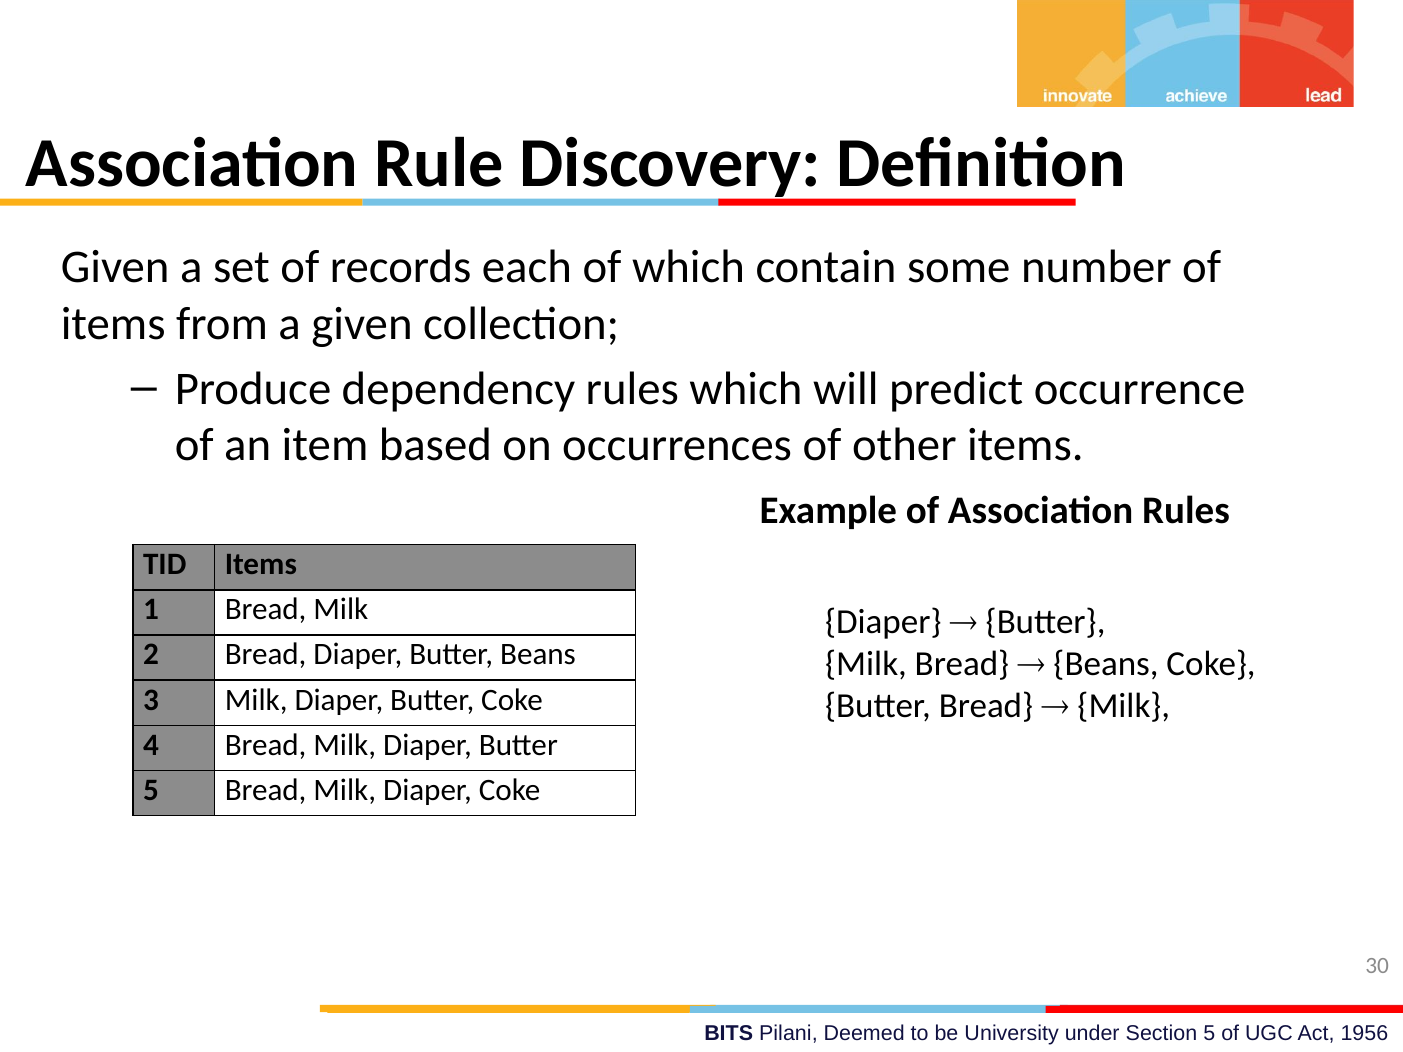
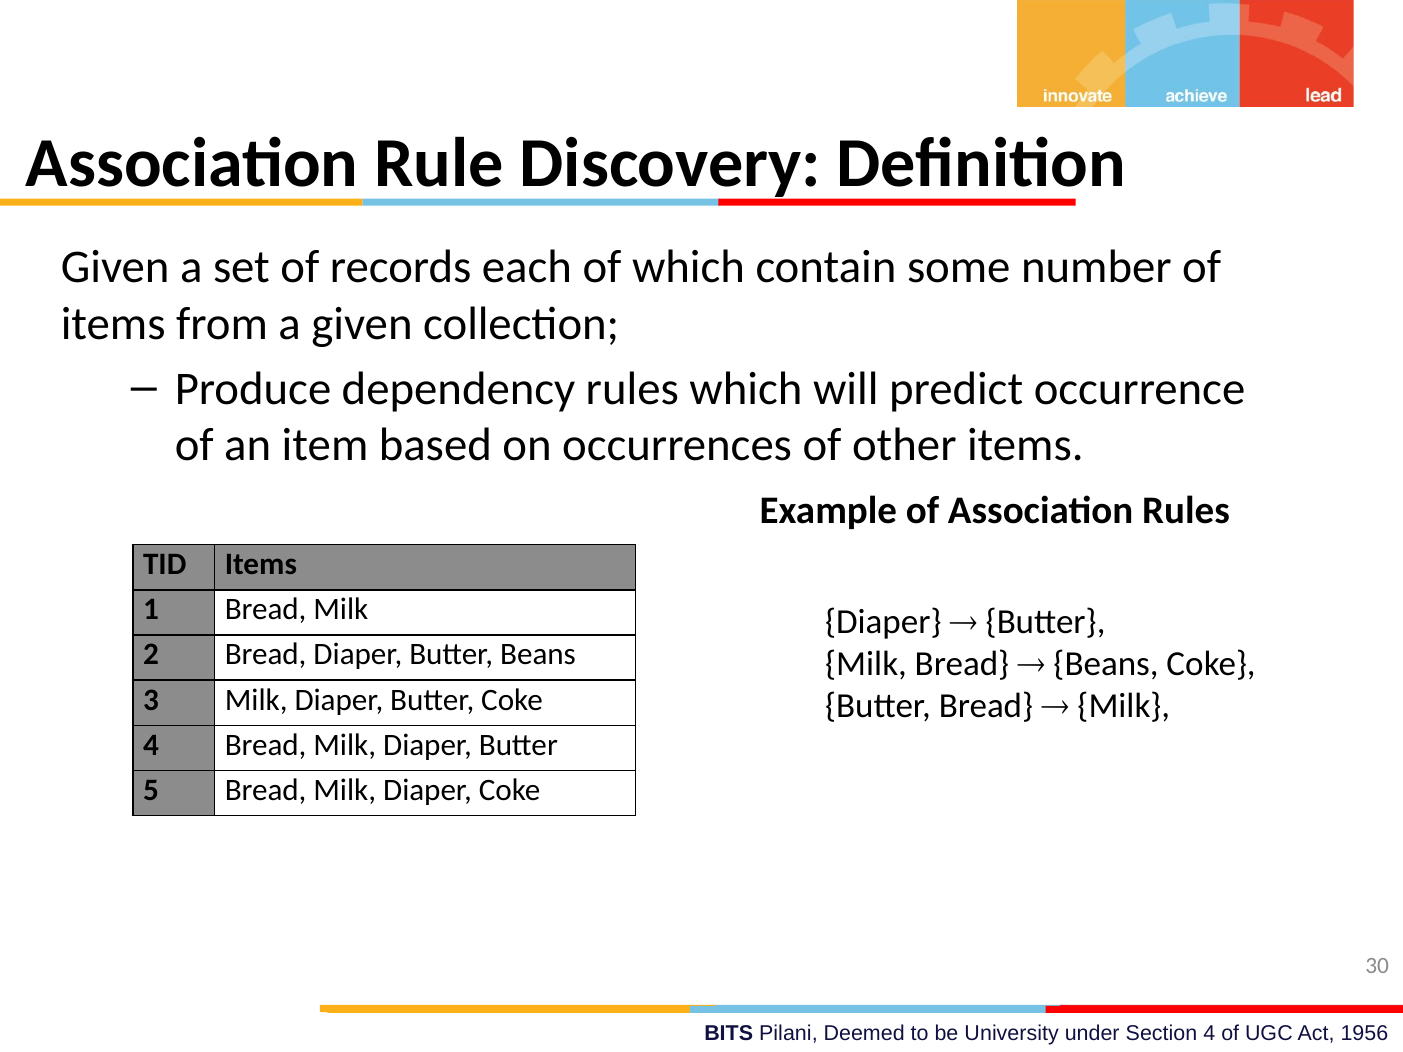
5 at (1209, 1033): 5 -> 4
